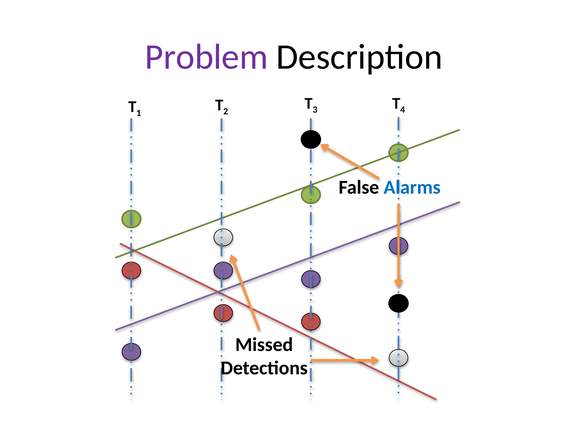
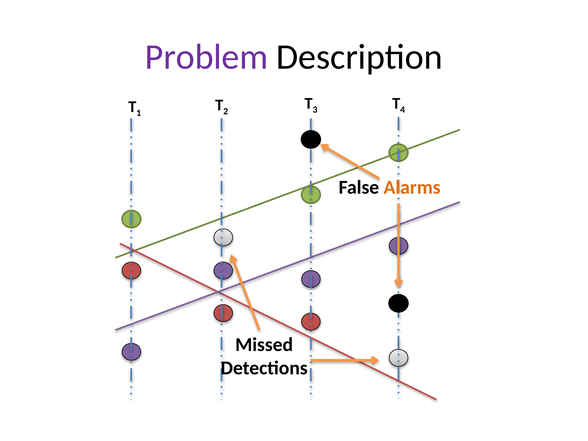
Alarms colour: blue -> orange
